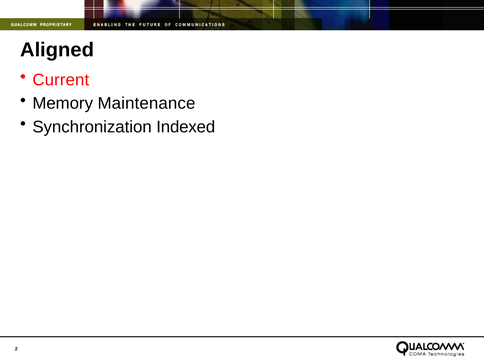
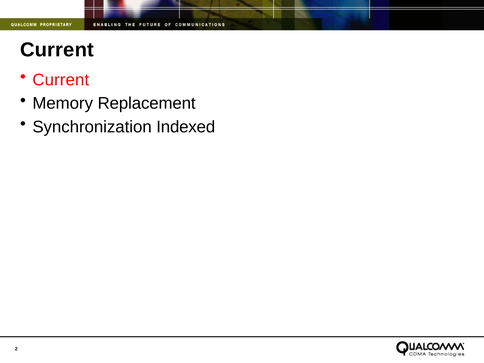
Aligned at (57, 50): Aligned -> Current
Maintenance: Maintenance -> Replacement
